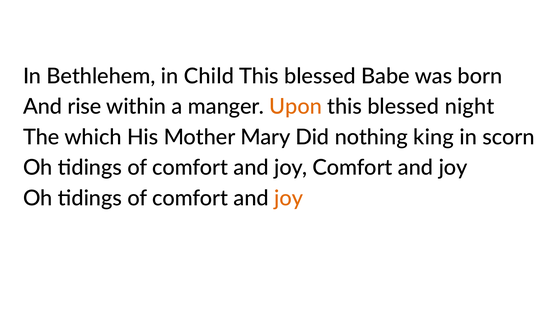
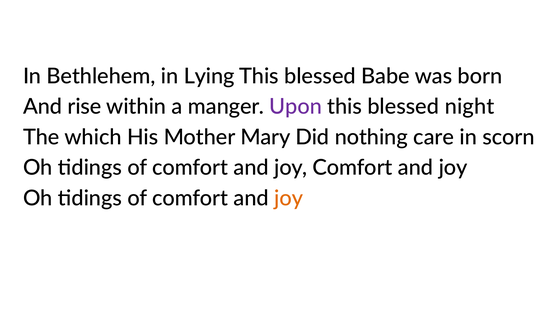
Child: Child -> Lying
Upon colour: orange -> purple
king: king -> care
